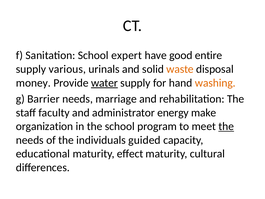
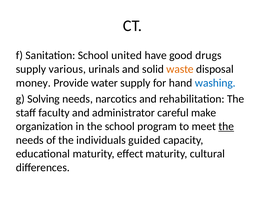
expert: expert -> united
entire: entire -> drugs
water underline: present -> none
washing colour: orange -> blue
Barrier: Barrier -> Solving
marriage: marriage -> narcotics
energy: energy -> careful
